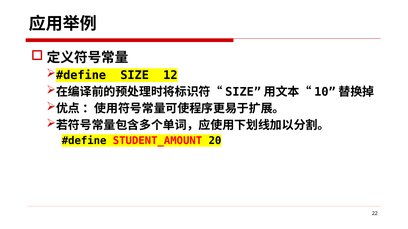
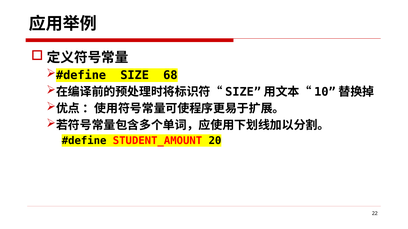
12: 12 -> 68
